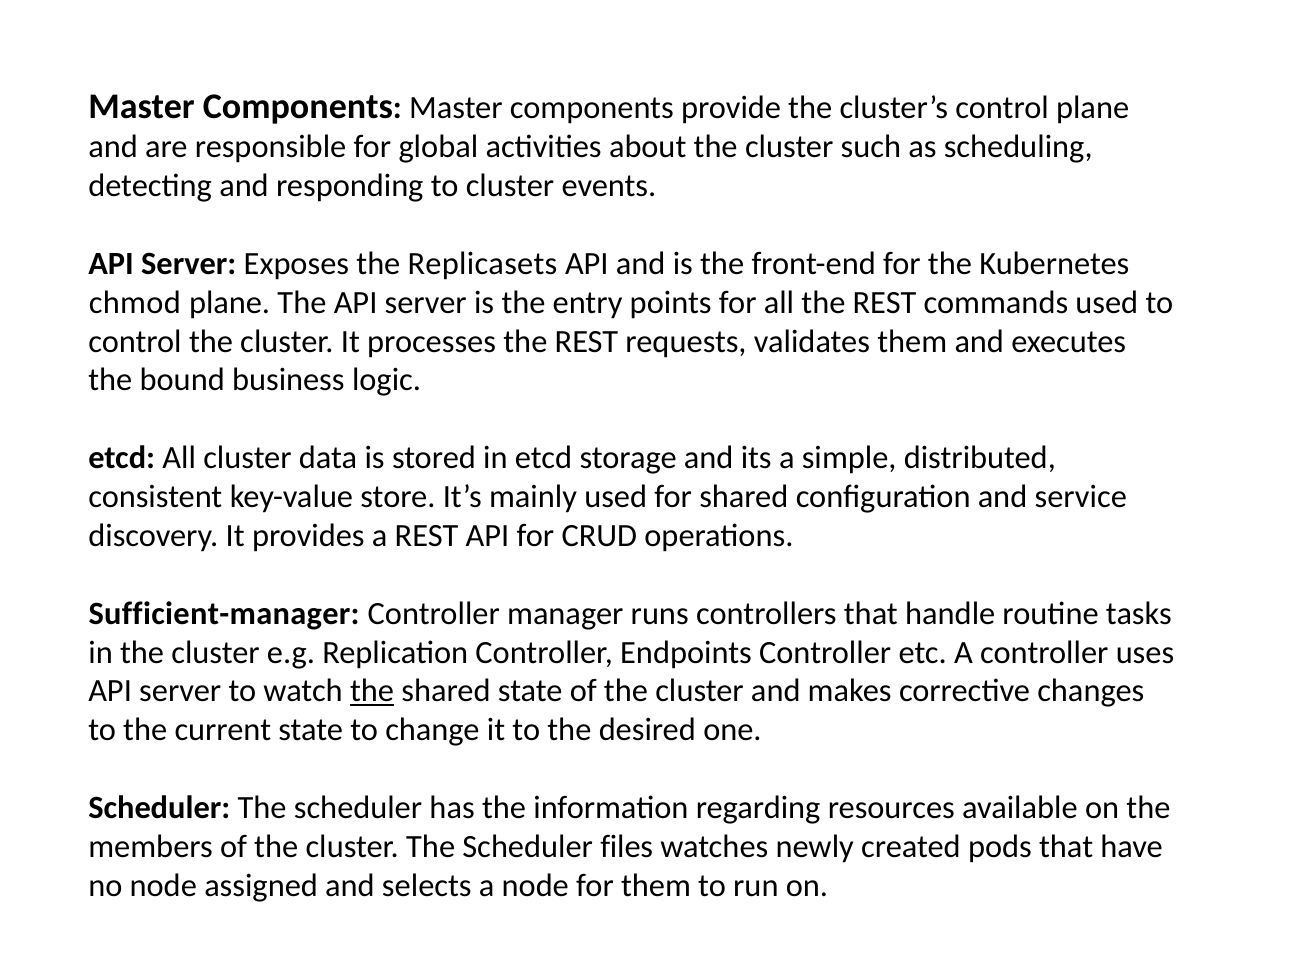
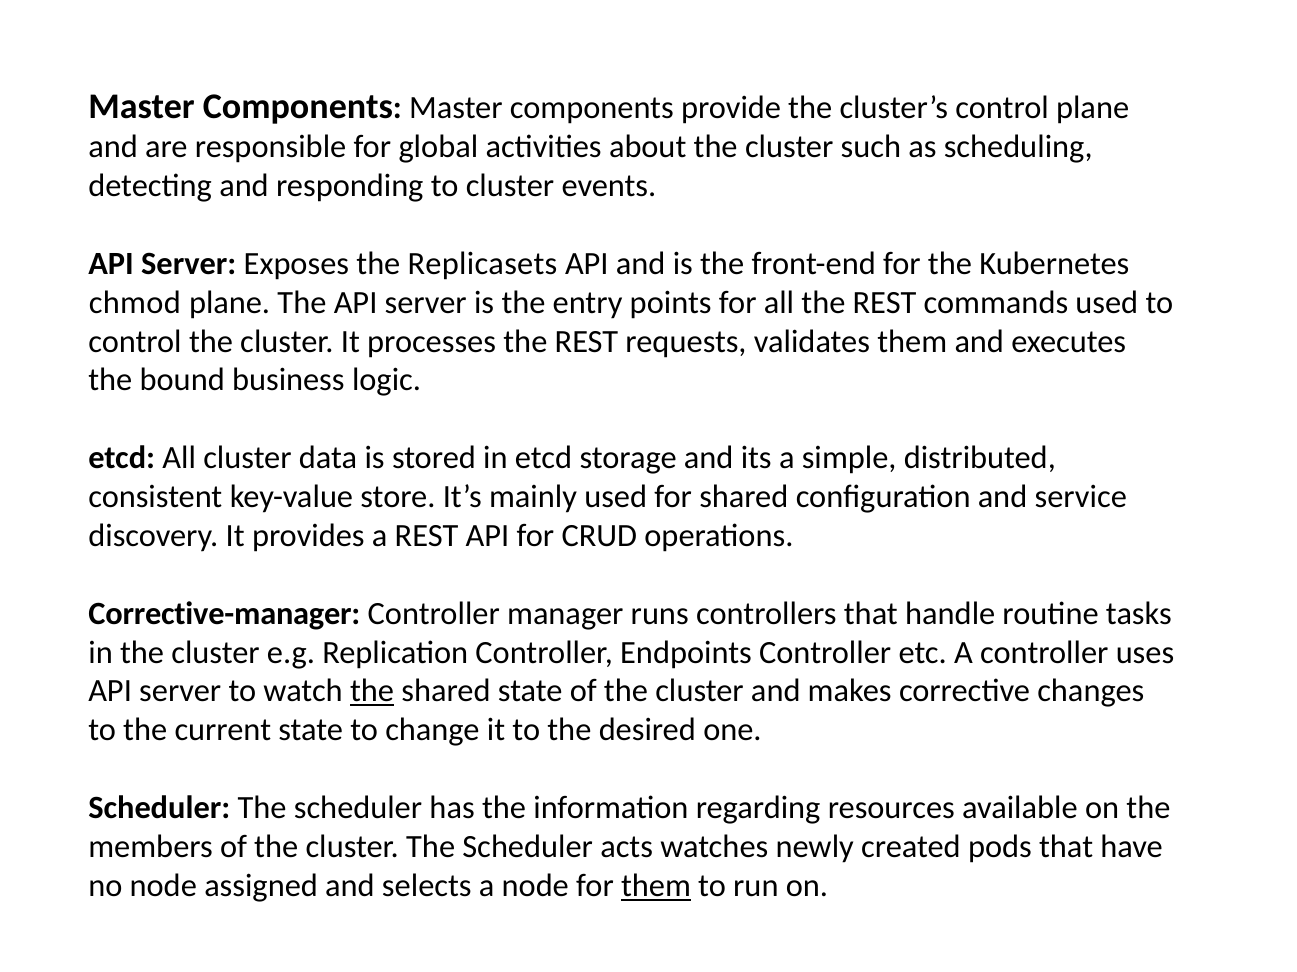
Sufficient-manager: Sufficient-manager -> Corrective-manager
files: files -> acts
them at (656, 886) underline: none -> present
